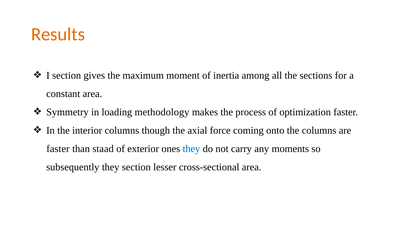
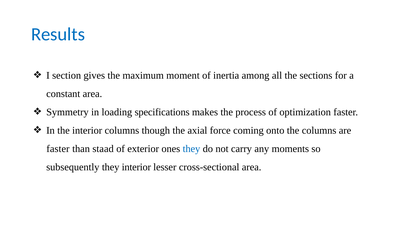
Results colour: orange -> blue
methodology: methodology -> specifications
they section: section -> interior
